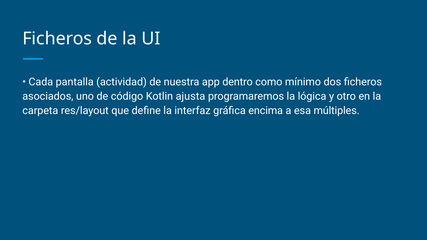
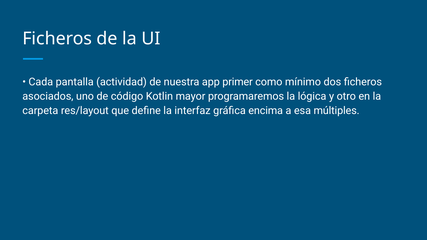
dentro: dentro -> primer
ajusta: ajusta -> mayor
